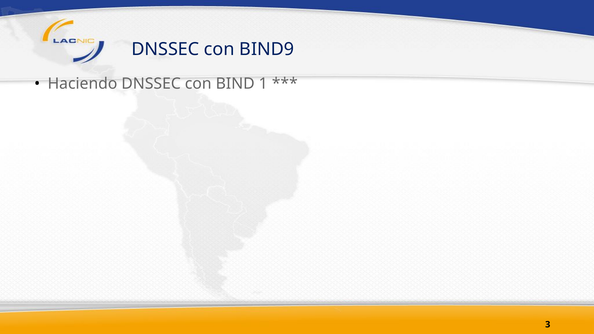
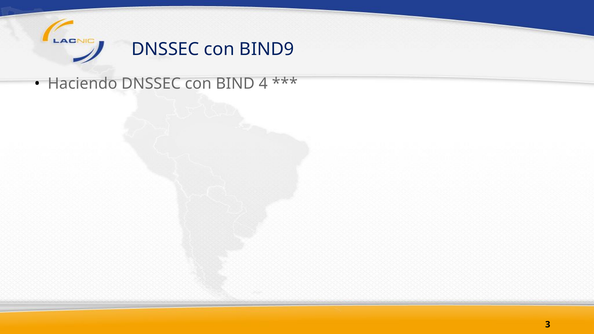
1: 1 -> 4
